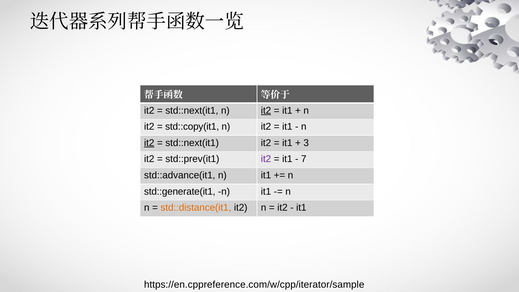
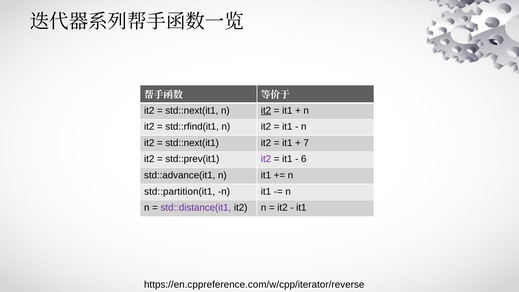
std::copy(it1: std::copy(it1 -> std::rfind(it1
it2 at (149, 143) underline: present -> none
3: 3 -> 7
7: 7 -> 6
std::generate(it1: std::generate(it1 -> std::partition(it1
std::distance(it1 colour: orange -> purple
https://en.cppreference.com/w/cpp/iterator/sample: https://en.cppreference.com/w/cpp/iterator/sample -> https://en.cppreference.com/w/cpp/iterator/reverse
